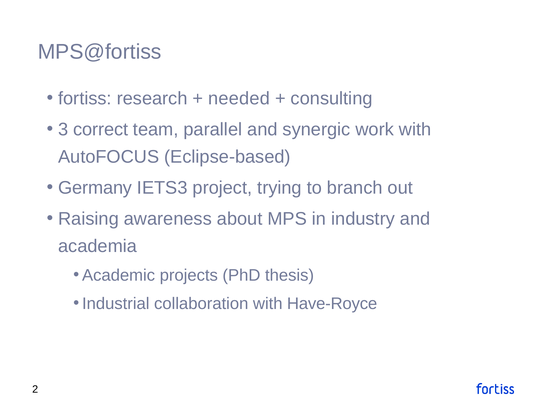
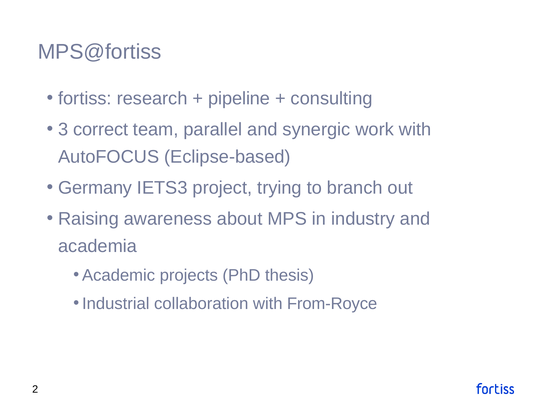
needed: needed -> pipeline
Have-Royce: Have-Royce -> From-Royce
